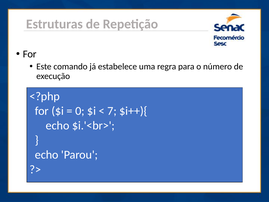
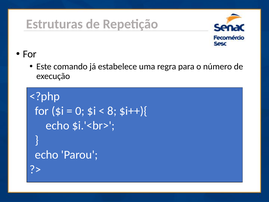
7: 7 -> 8
